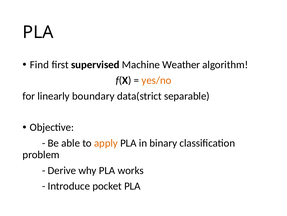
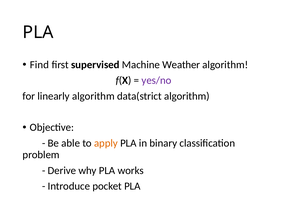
yes/no colour: orange -> purple
linearly boundary: boundary -> algorithm
data(strict separable: separable -> algorithm
